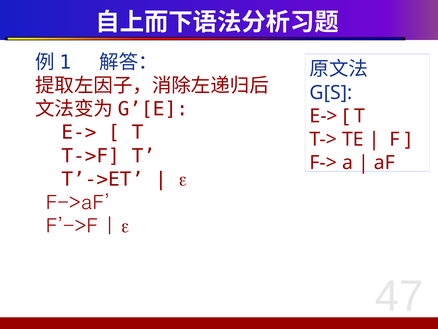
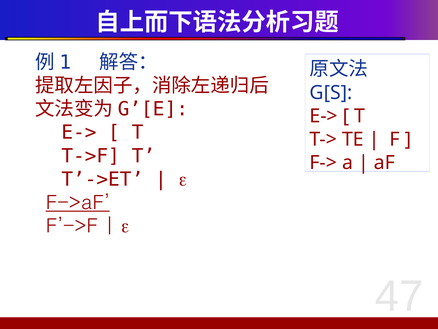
F->aF underline: none -> present
